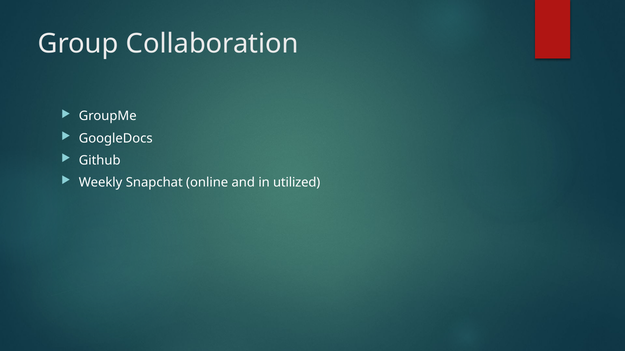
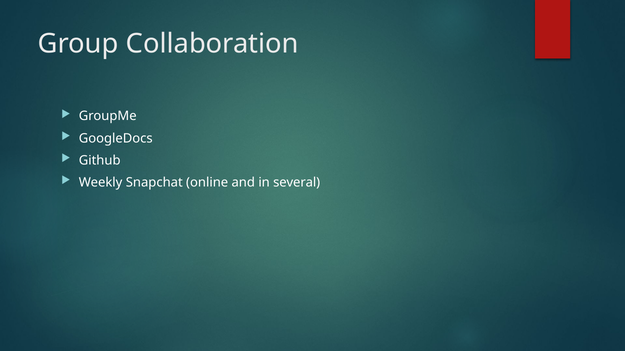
utilized: utilized -> several
